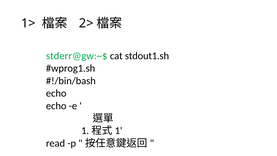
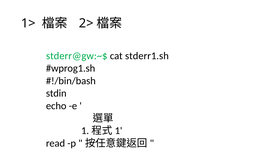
stdout1.sh: stdout1.sh -> stderr1.sh
echo at (56, 93): echo -> stdin
